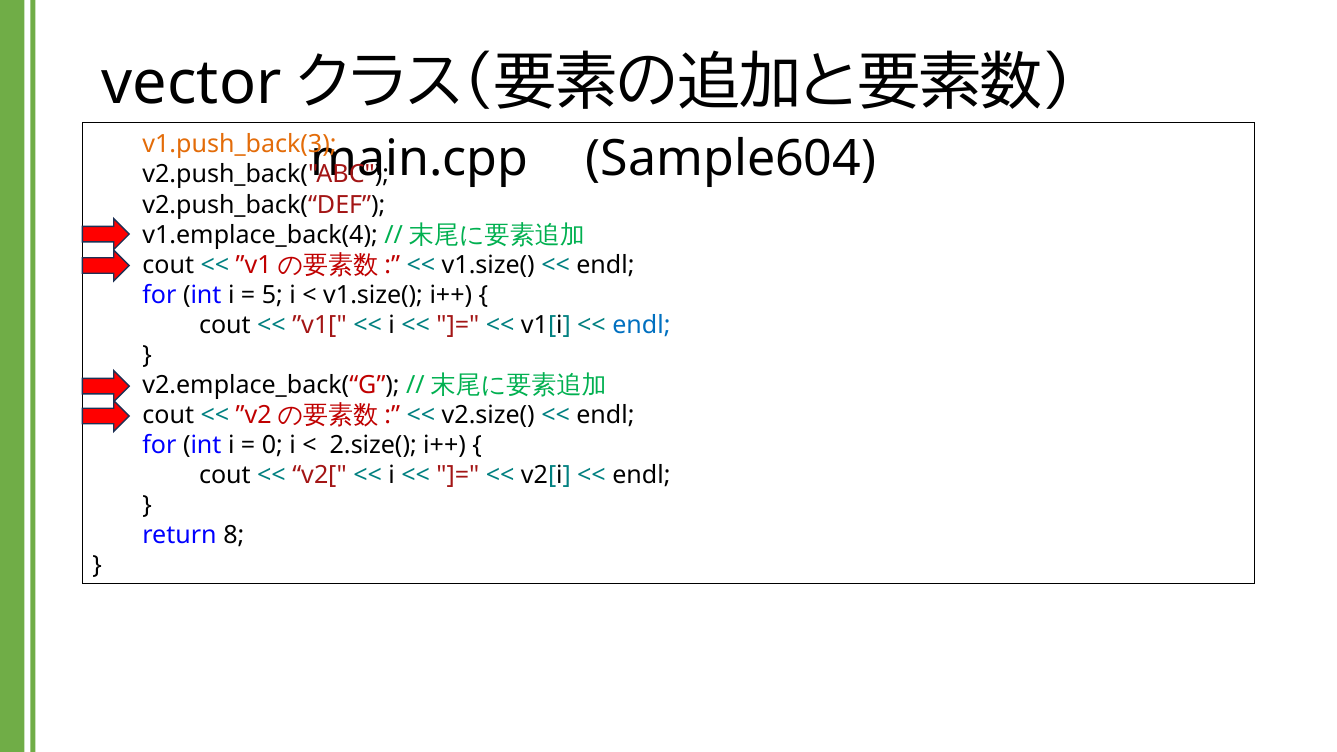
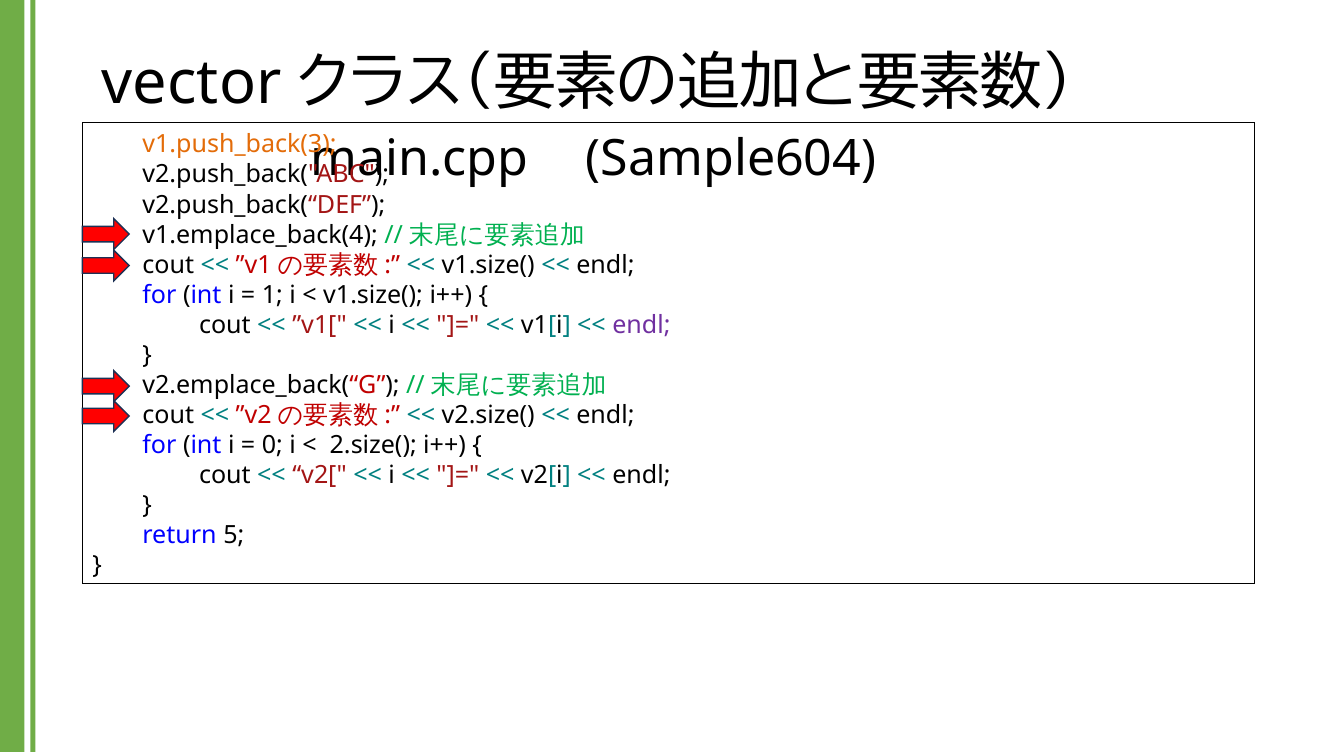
5: 5 -> 1
endl at (641, 325) colour: blue -> purple
8: 8 -> 5
